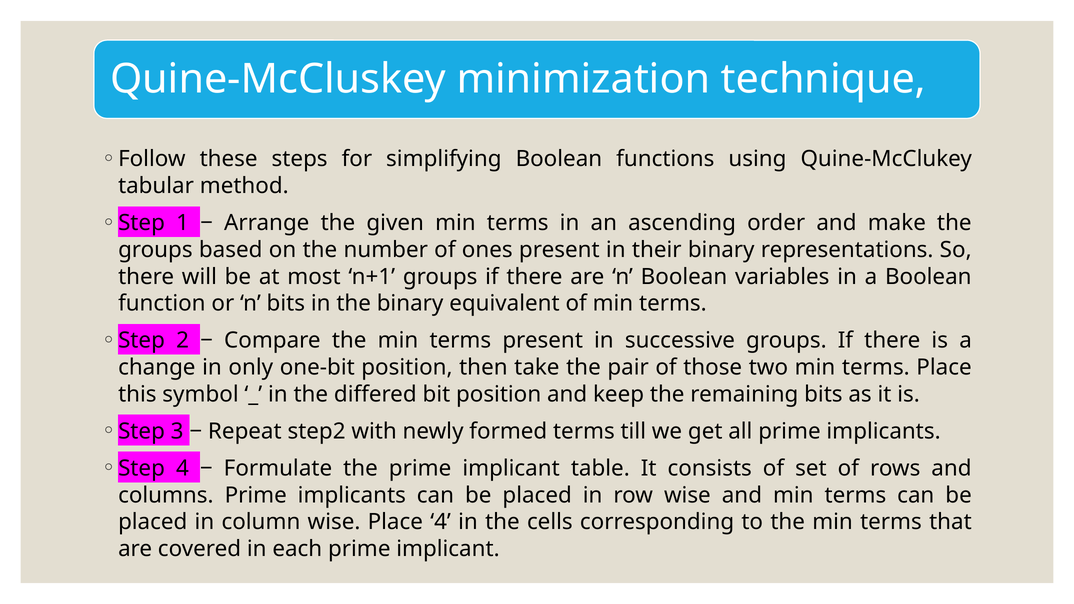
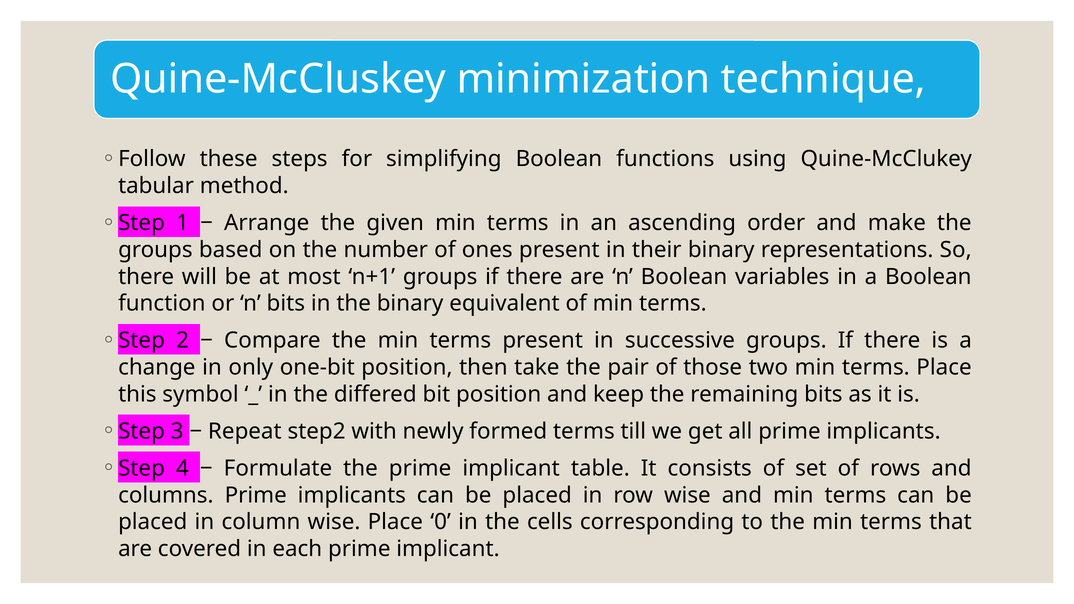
Place 4: 4 -> 0
